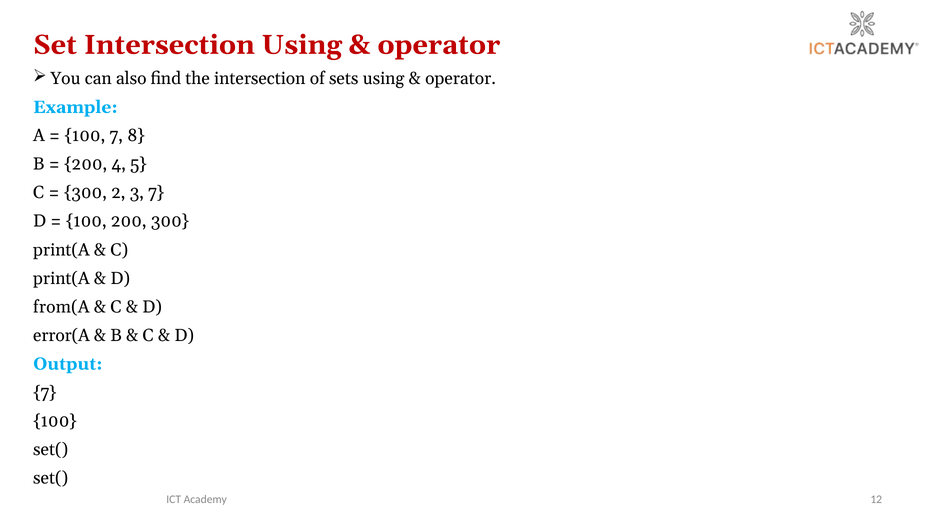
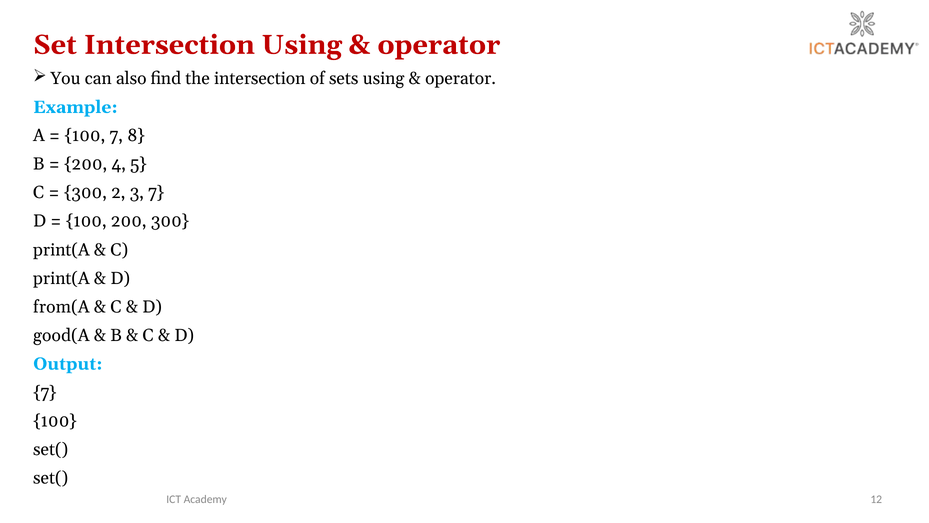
error(A: error(A -> good(A
